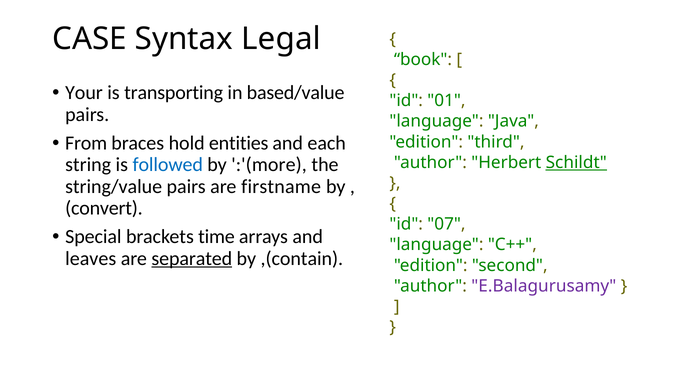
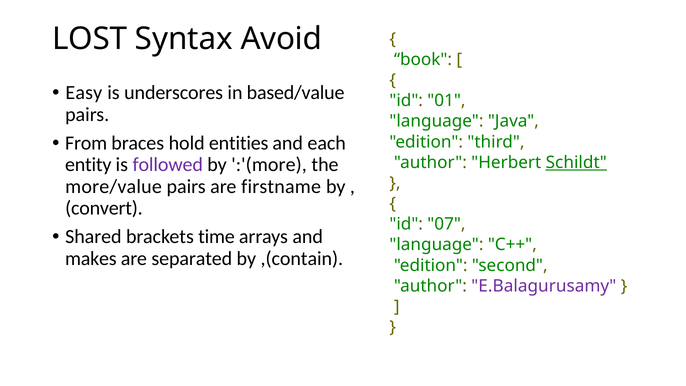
CASE: CASE -> LOST
Legal: Legal -> Avoid
Your: Your -> Easy
transporting: transporting -> underscores
string: string -> entity
followed colour: blue -> purple
string/value: string/value -> more/value
Special: Special -> Shared
leaves: leaves -> makes
separated underline: present -> none
